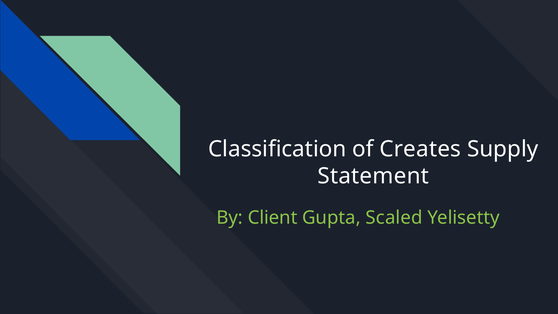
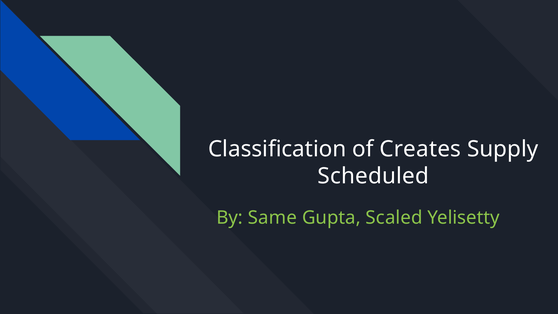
Statement: Statement -> Scheduled
Client: Client -> Same
